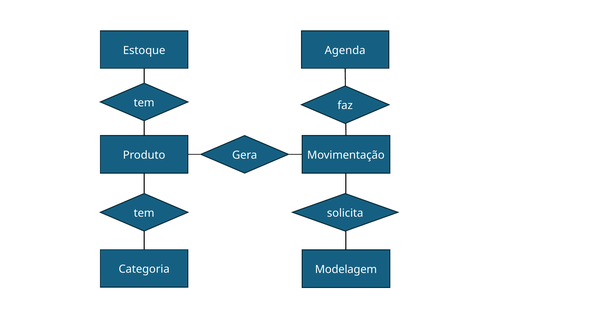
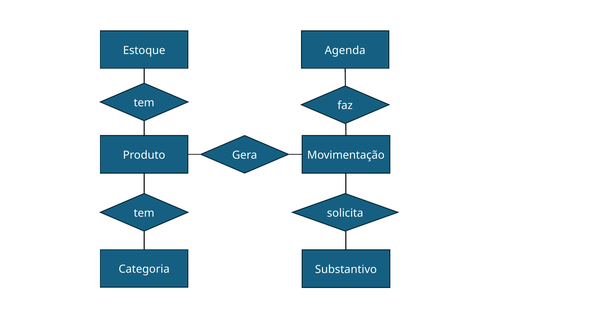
Modelagem: Modelagem -> Substantivo
